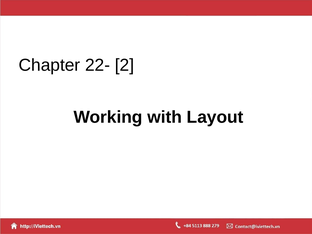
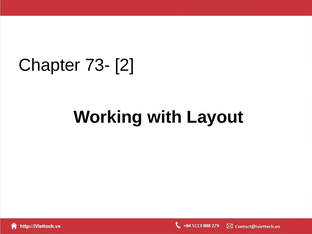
22-: 22- -> 73-
